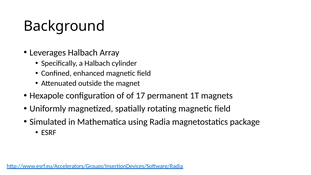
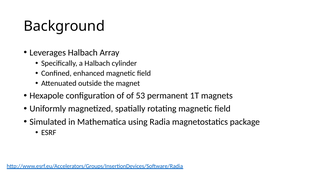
17: 17 -> 53
